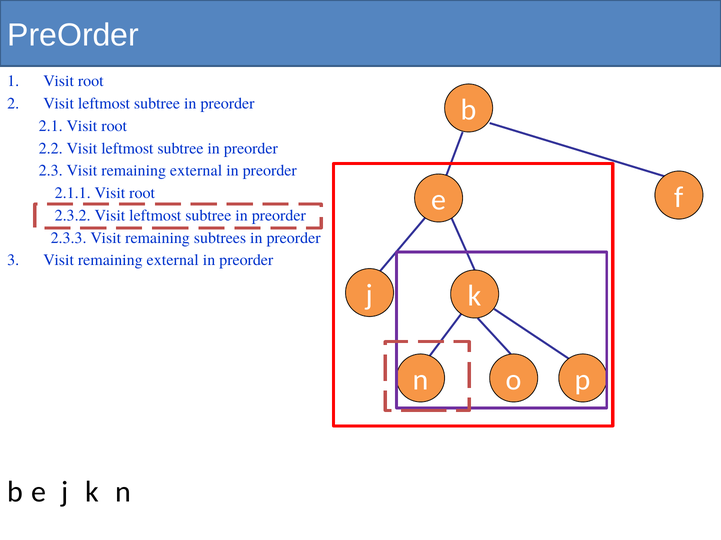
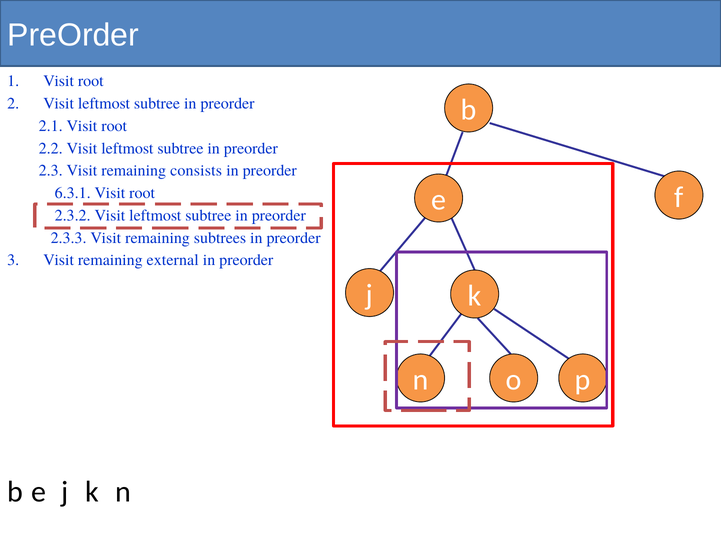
2.3 Visit remaining external: external -> consists
2.1.1: 2.1.1 -> 6.3.1
